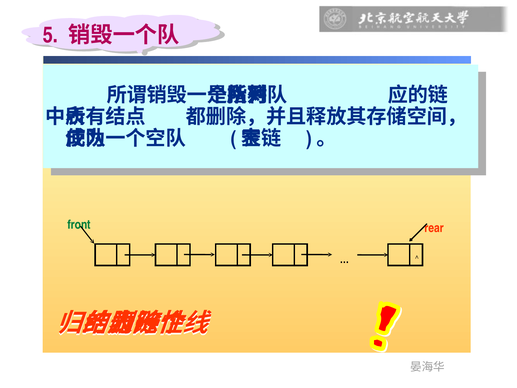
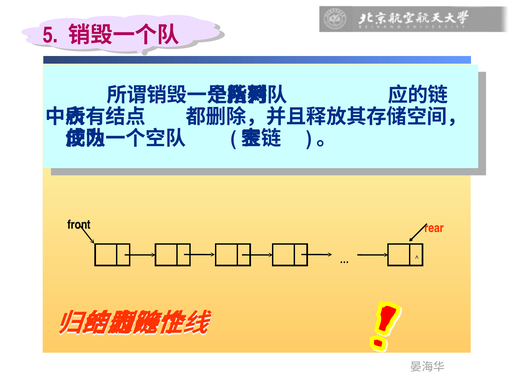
front colour: green -> black
